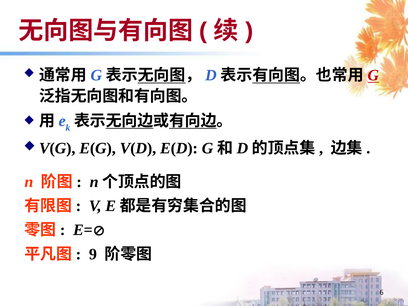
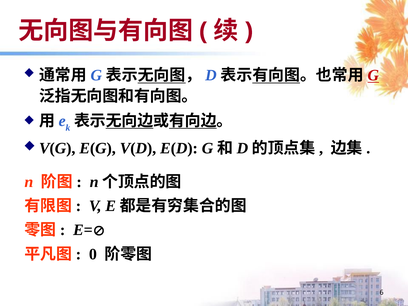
9: 9 -> 0
